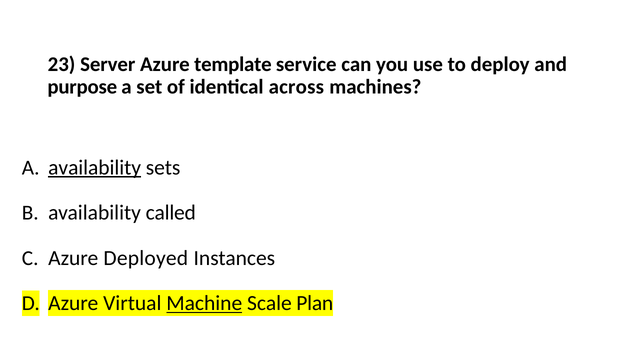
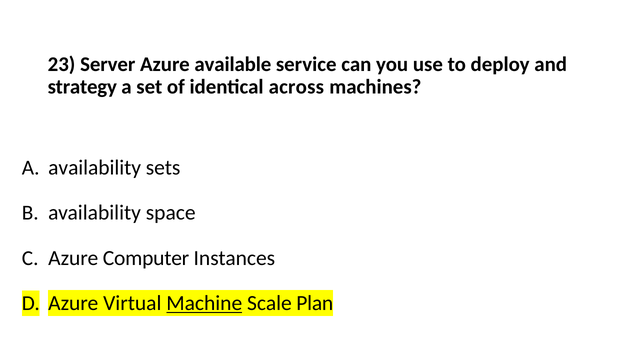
template: template -> available
purpose: purpose -> strategy
availability at (95, 168) underline: present -> none
called: called -> space
Deployed: Deployed -> Computer
